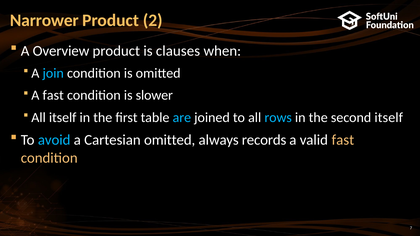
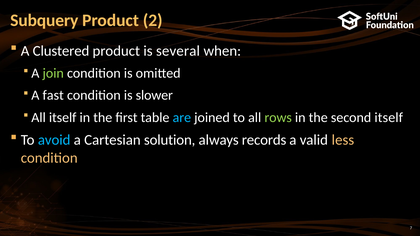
Narrower: Narrower -> Subquery
Overview: Overview -> Clustered
clauses: clauses -> several
join colour: light blue -> light green
rows colour: light blue -> light green
Cartesian omitted: omitted -> solution
valid fast: fast -> less
